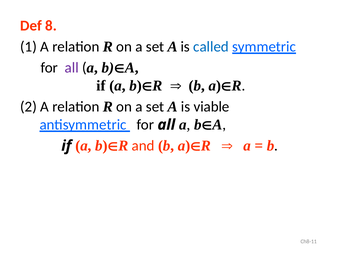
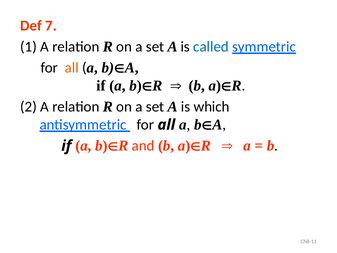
8: 8 -> 7
all at (72, 68) colour: purple -> orange
viable: viable -> which
